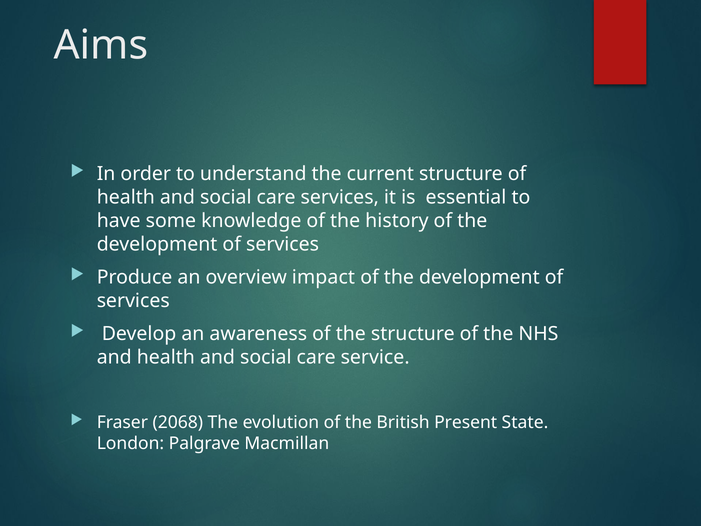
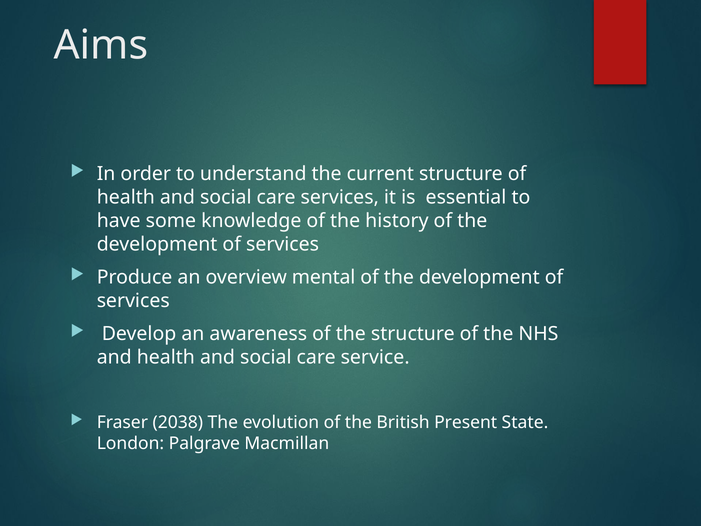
impact: impact -> mental
2068: 2068 -> 2038
